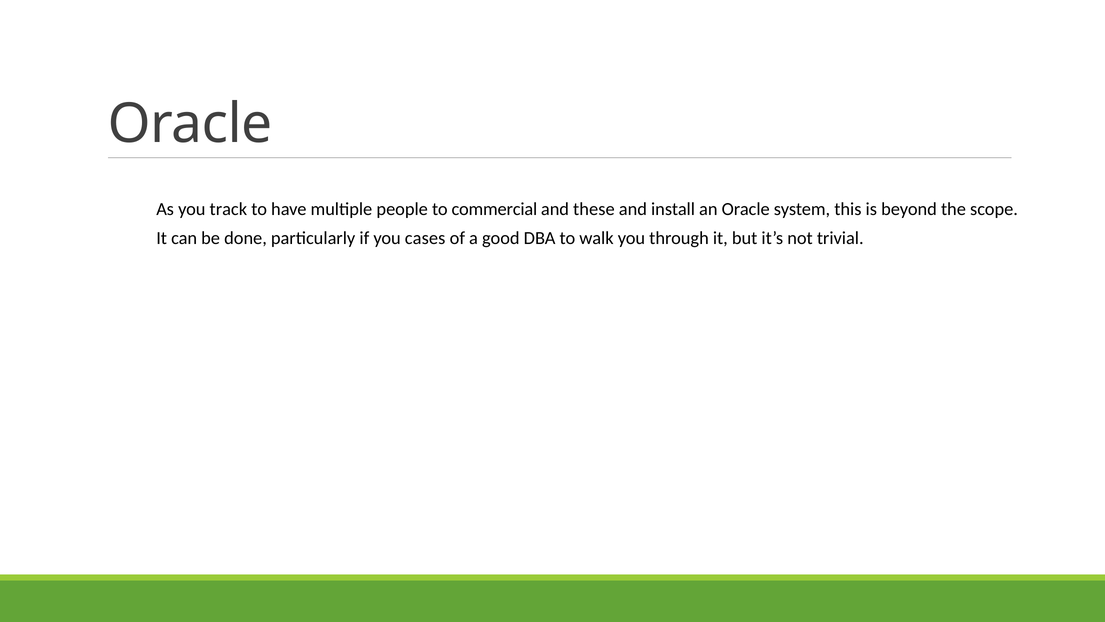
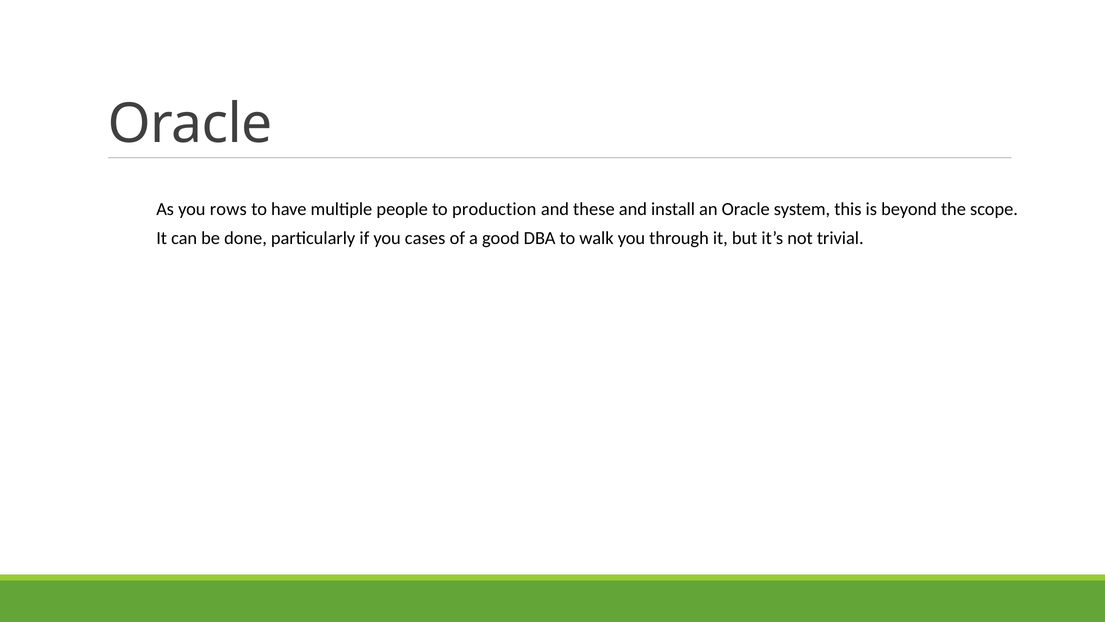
track: track -> rows
commercial: commercial -> production
